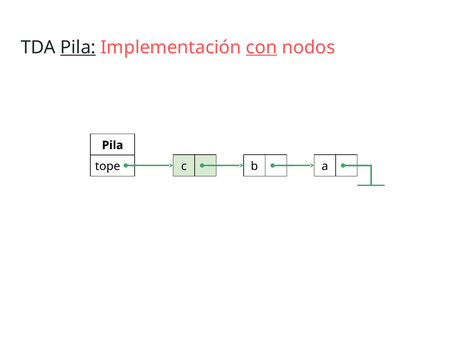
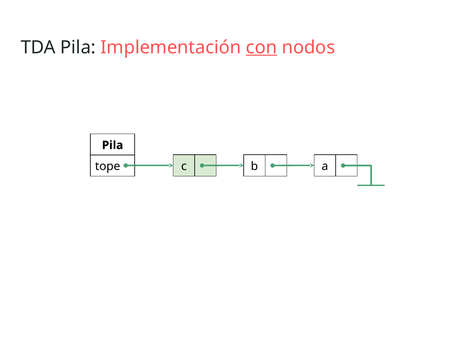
Pila at (78, 47) underline: present -> none
